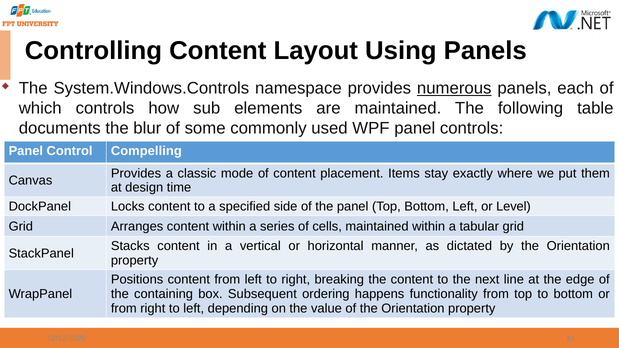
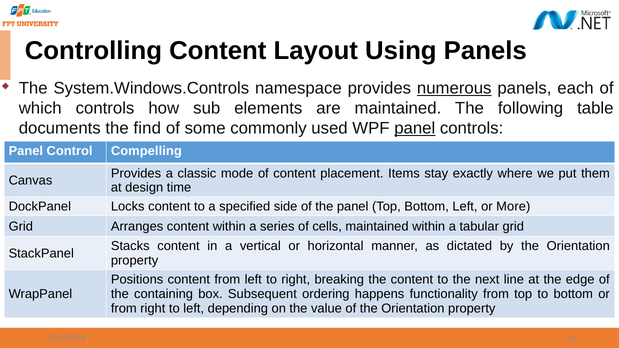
blur: blur -> find
panel at (415, 129) underline: none -> present
Level: Level -> More
